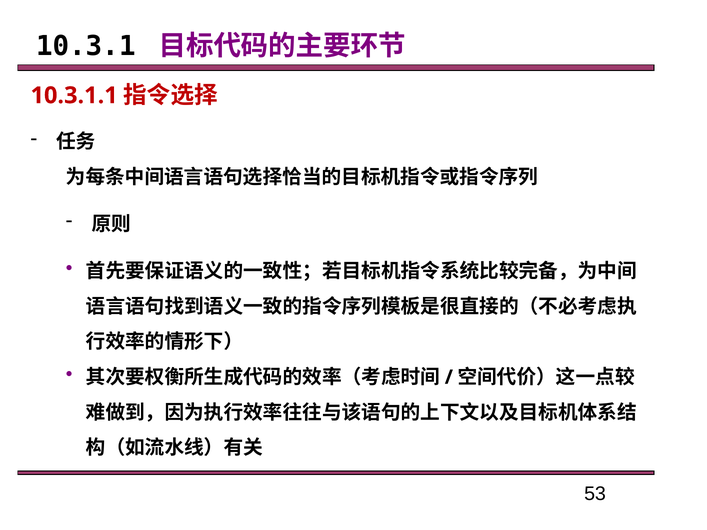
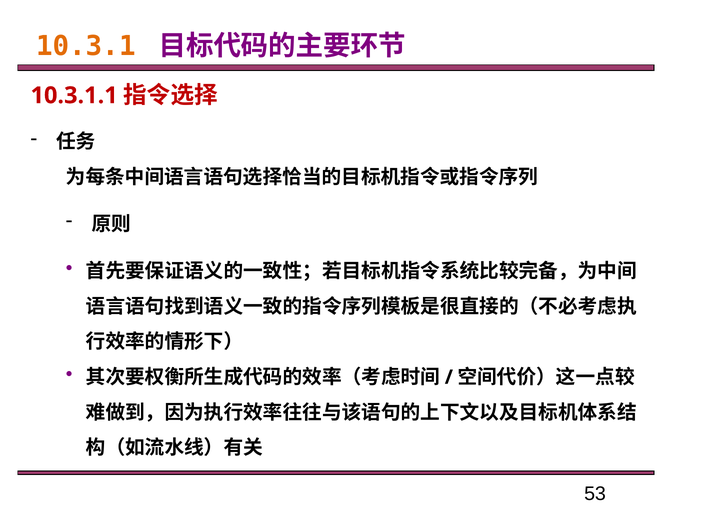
10.3.1 colour: black -> orange
